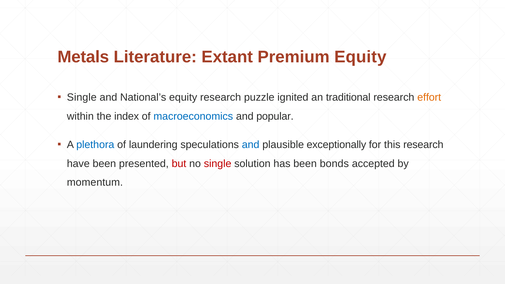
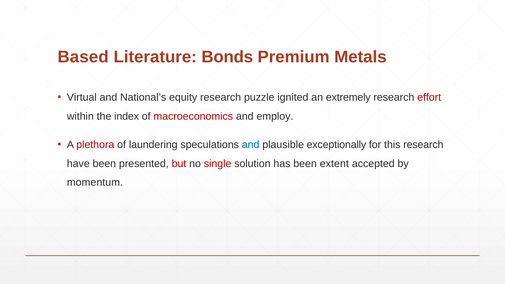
Metals: Metals -> Based
Extant: Extant -> Bonds
Premium Equity: Equity -> Metals
Single at (82, 97): Single -> Virtual
traditional: traditional -> extremely
effort colour: orange -> red
macroeconomics colour: blue -> red
popular: popular -> employ
plethora colour: blue -> red
bonds: bonds -> extent
